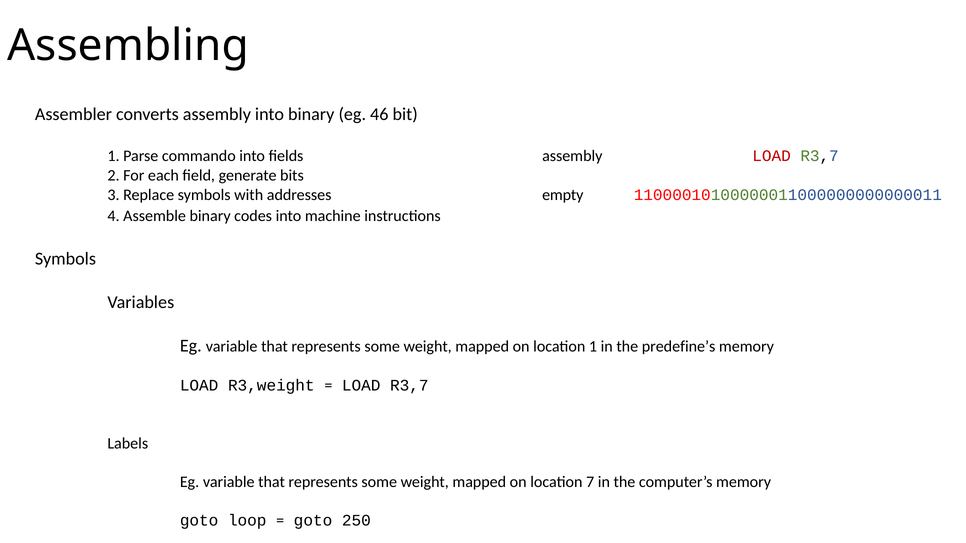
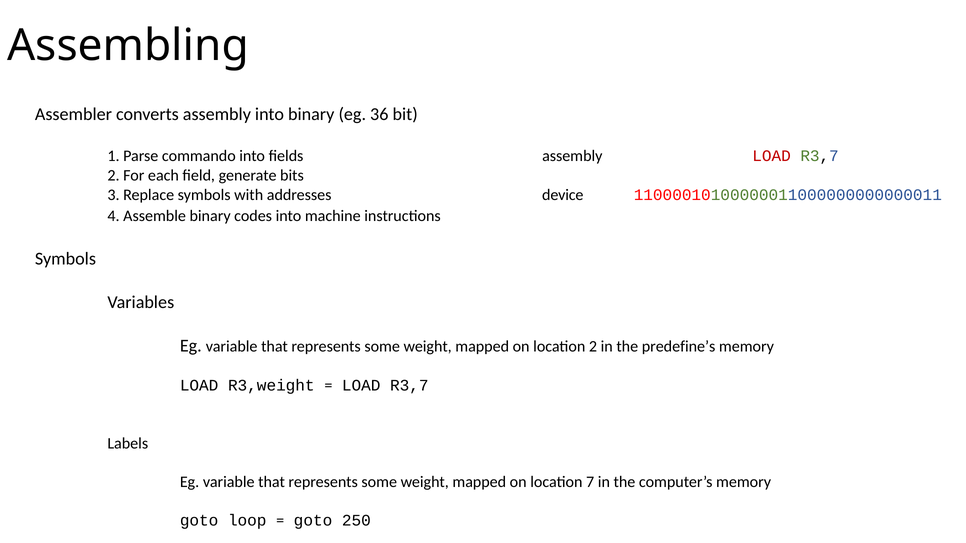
46: 46 -> 36
addresses empty: empty -> device
location 1: 1 -> 2
